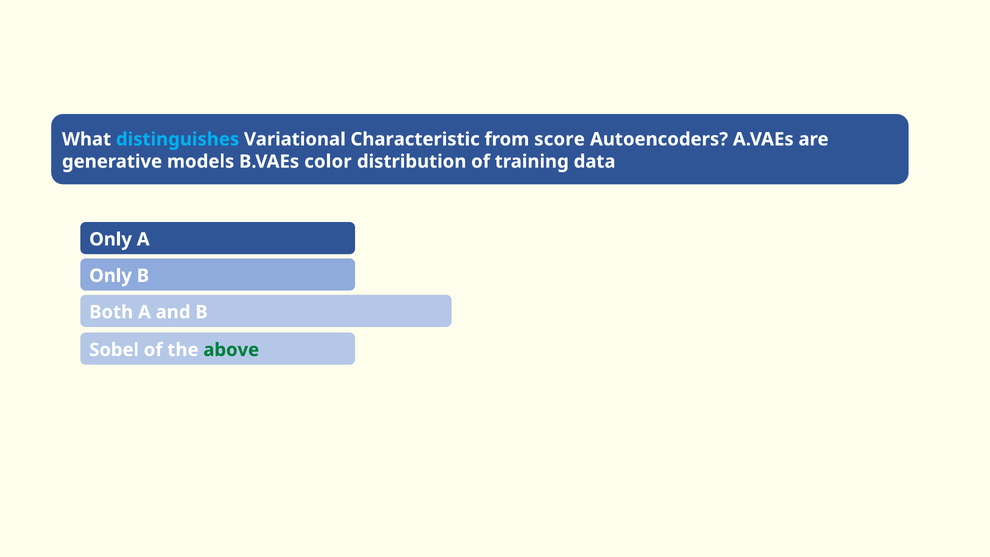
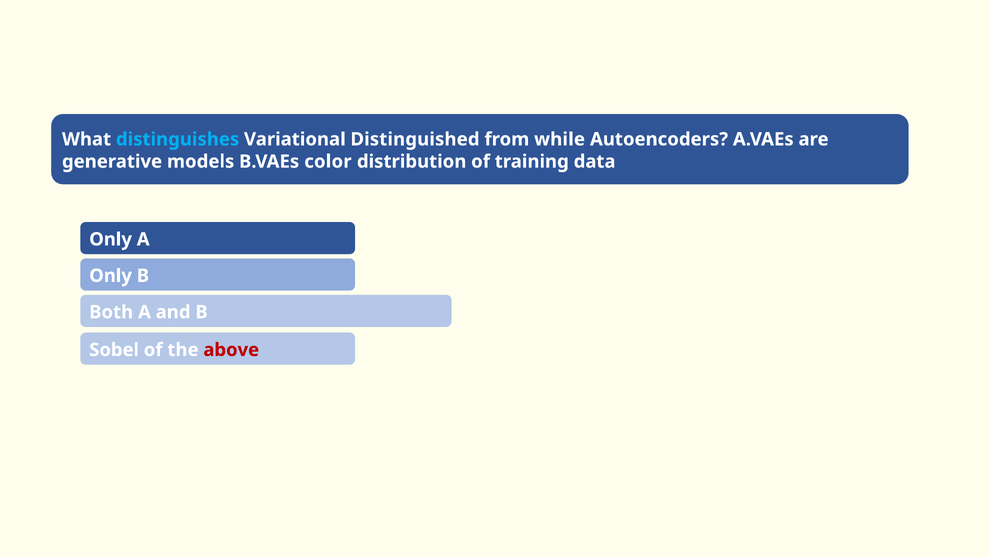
Characteristic: Characteristic -> Distinguished
score: score -> while
above colour: green -> red
